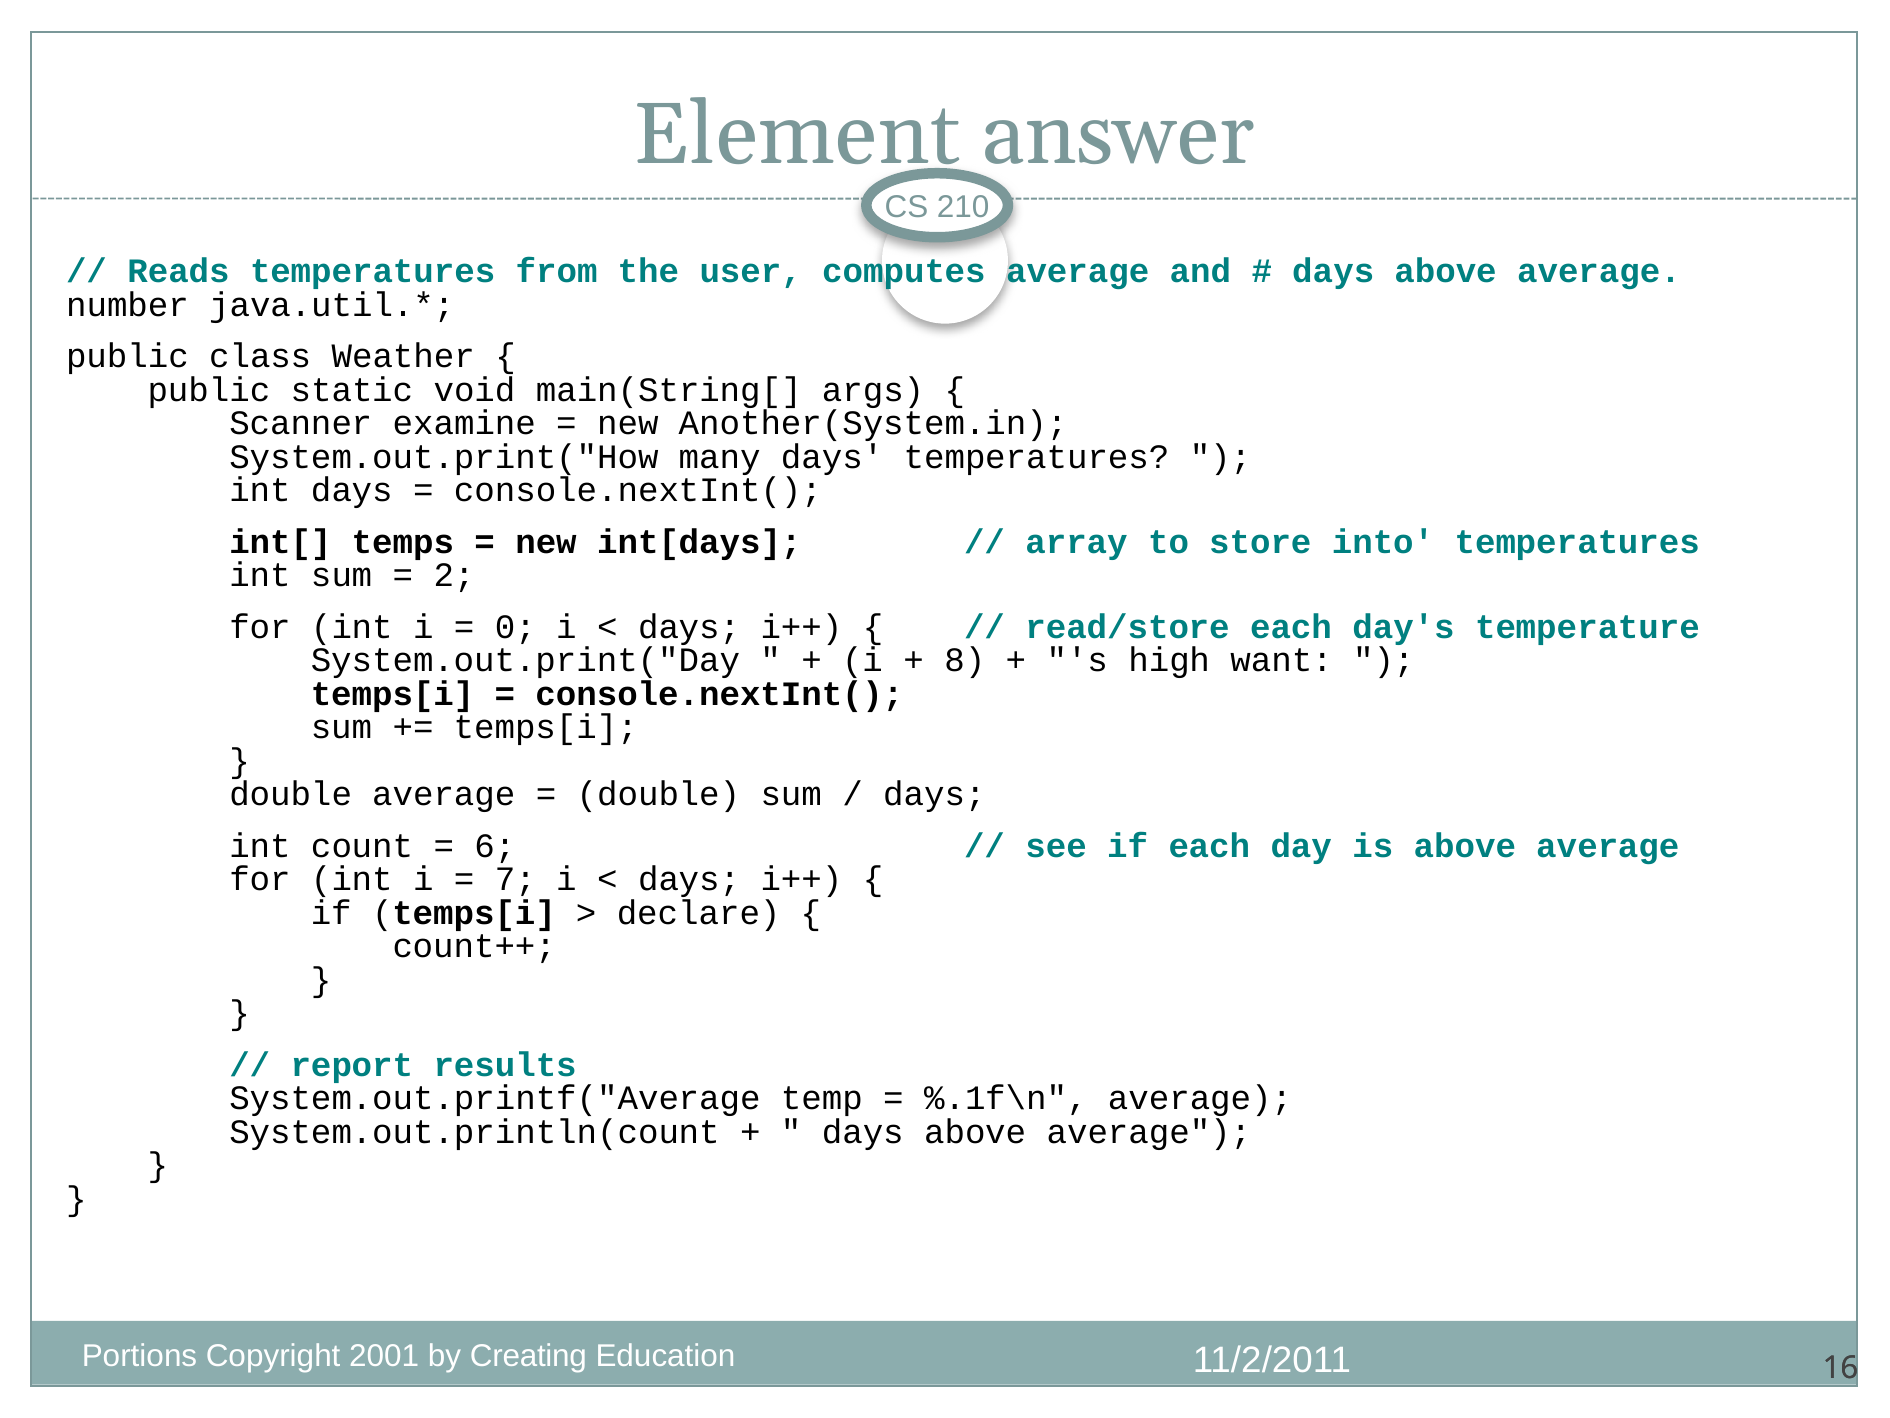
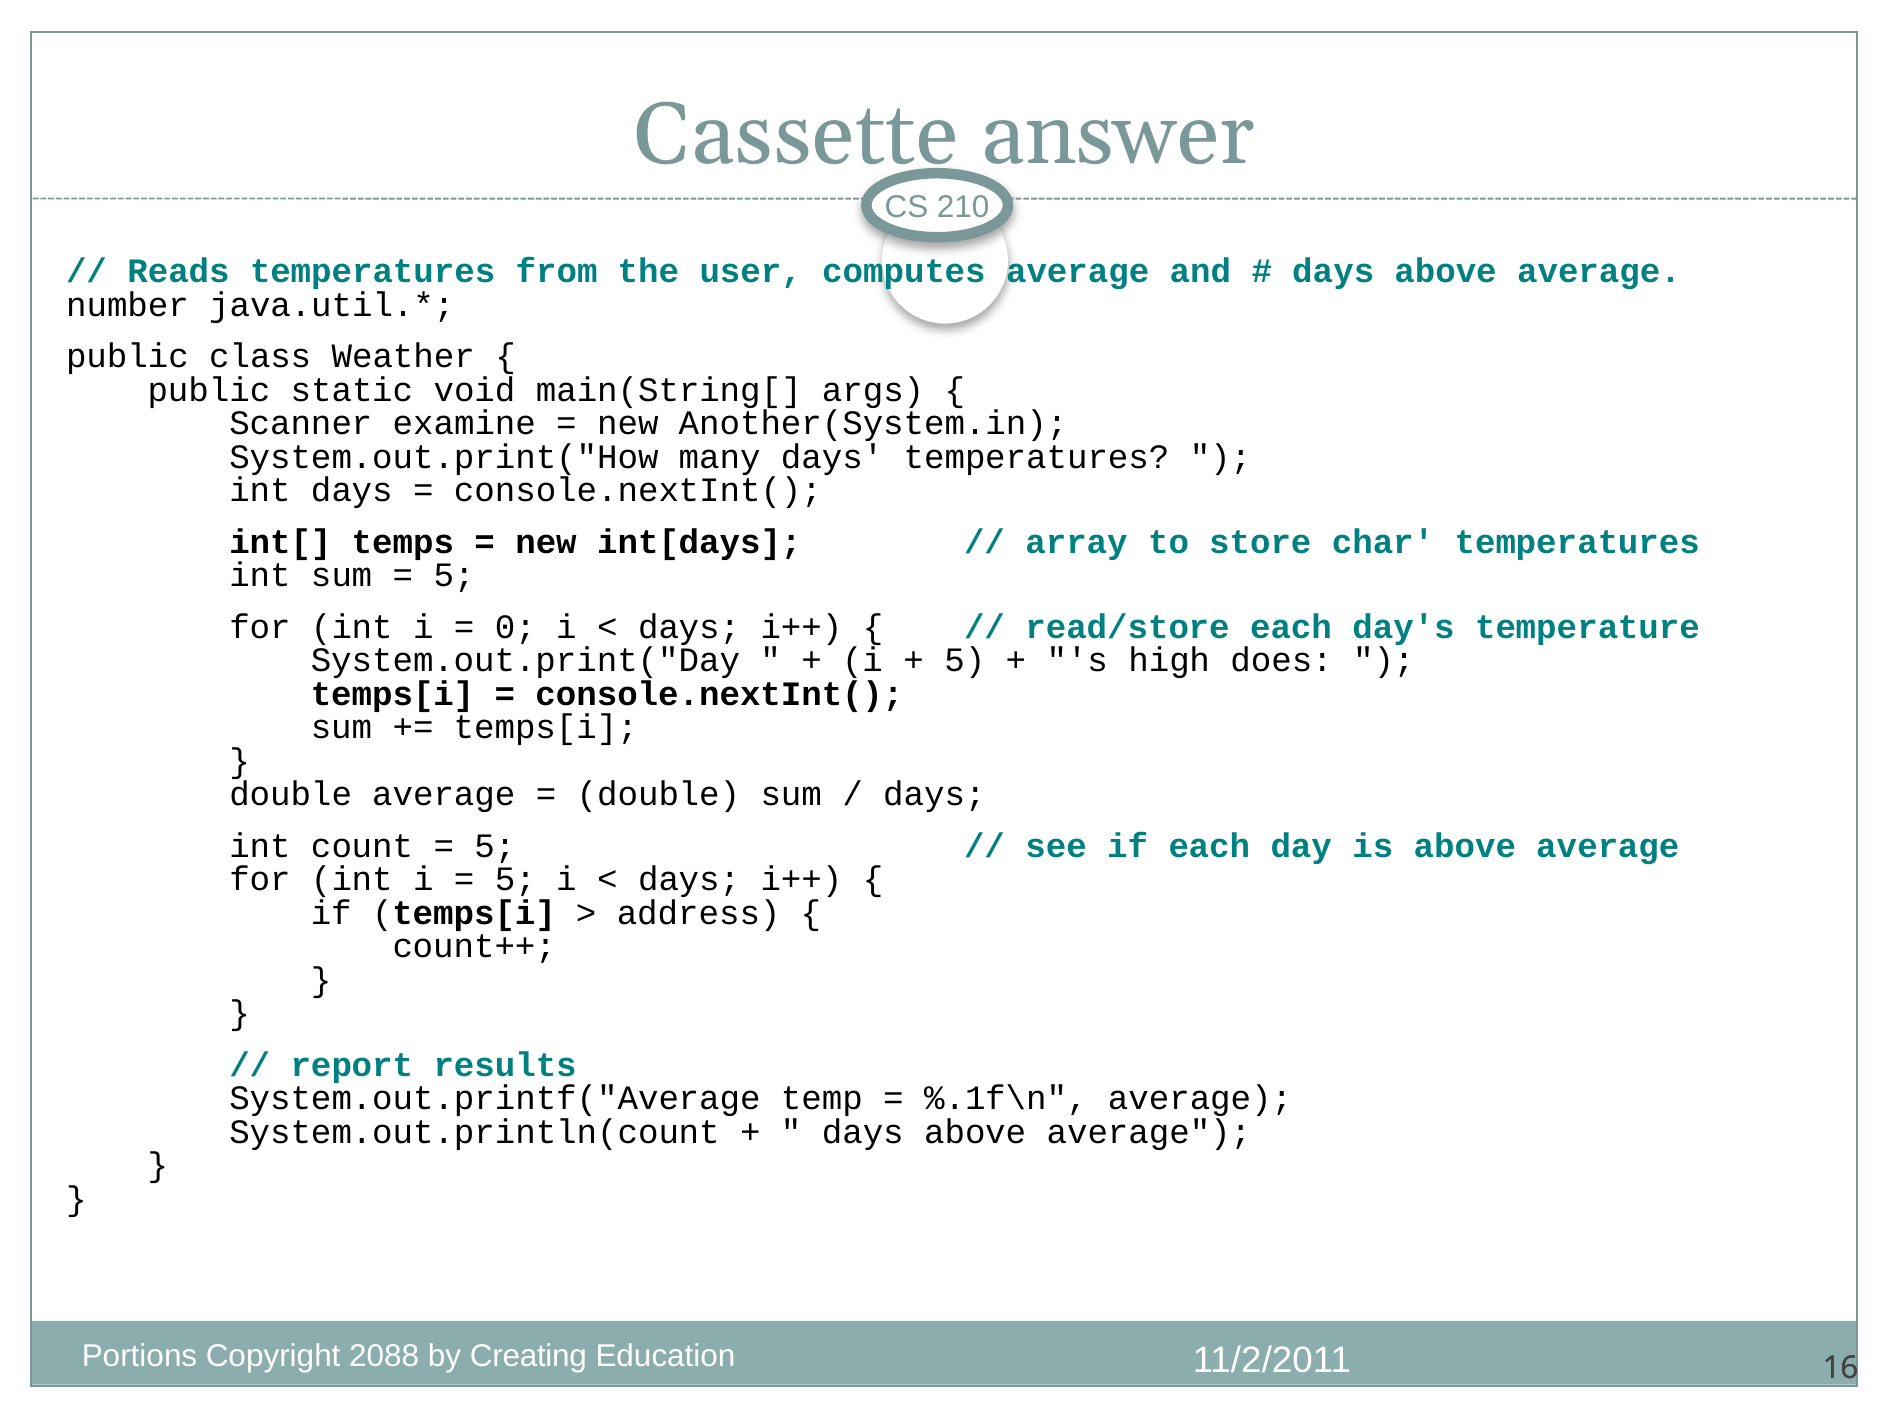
Element: Element -> Cassette
into: into -> char
2 at (454, 575): 2 -> 5
8 at (965, 660): 8 -> 5
want: want -> does
6 at (495, 846): 6 -> 5
7 at (515, 879): 7 -> 5
declare: declare -> address
2001: 2001 -> 2088
